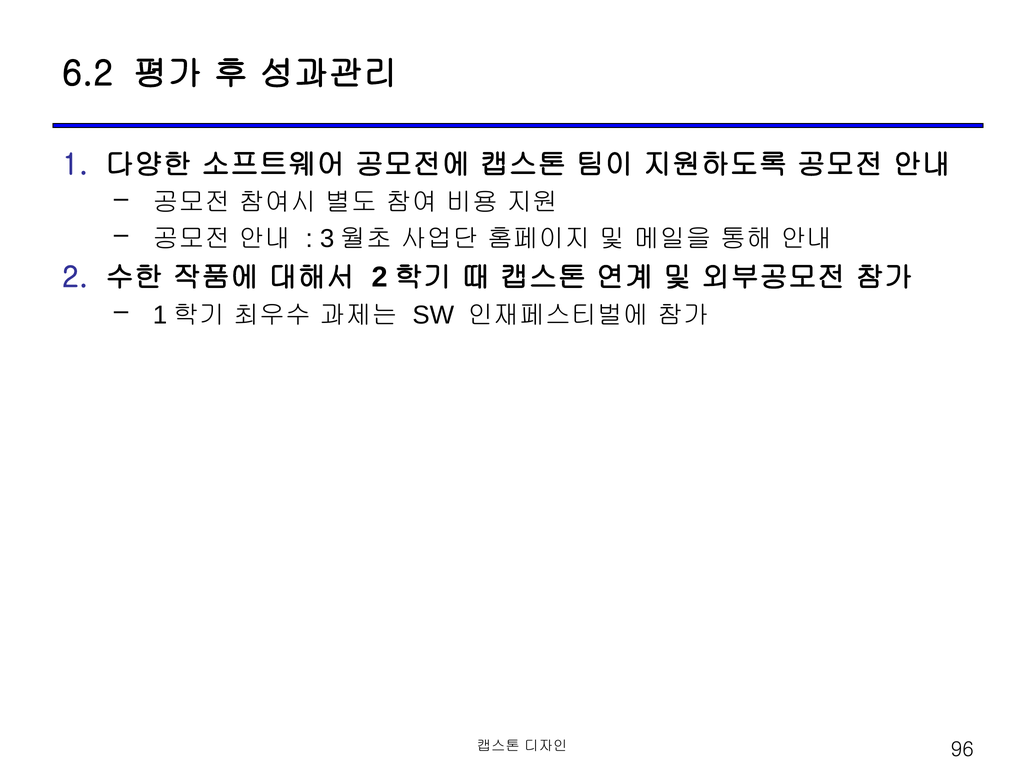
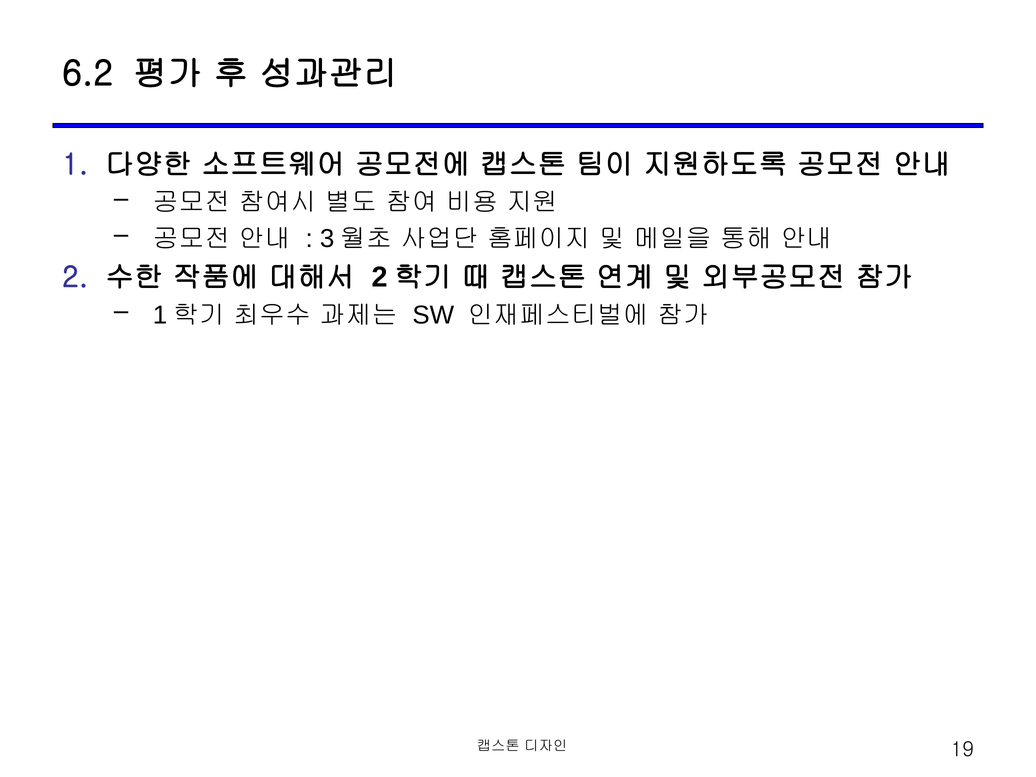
96: 96 -> 19
